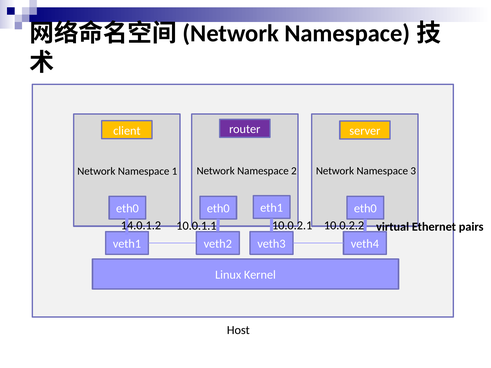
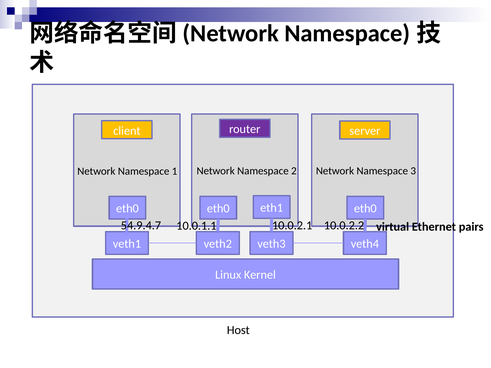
14.0.1.2: 14.0.1.2 -> 54.9.4.7
